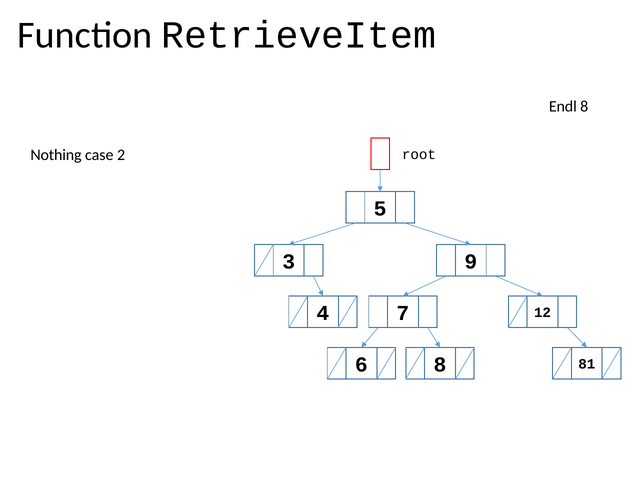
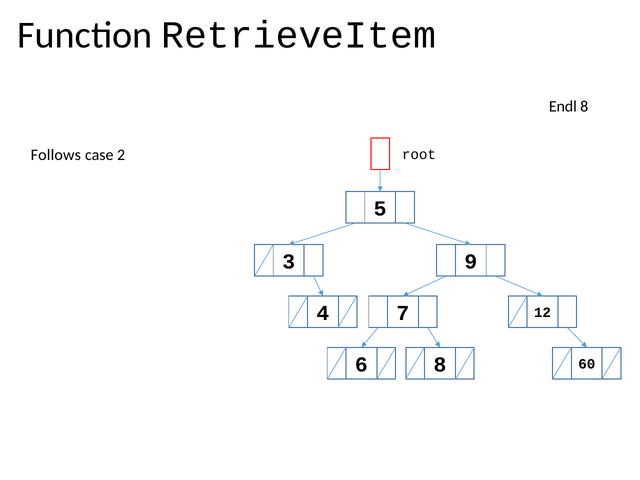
Nothing: Nothing -> Follows
81: 81 -> 60
